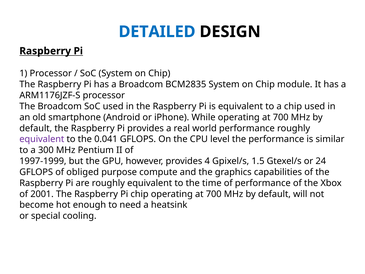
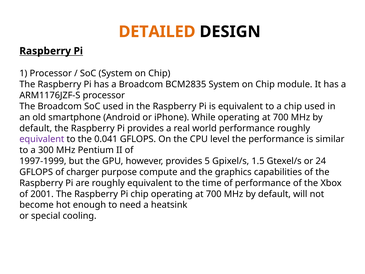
DETAILED colour: blue -> orange
4: 4 -> 5
obliged: obliged -> charger
